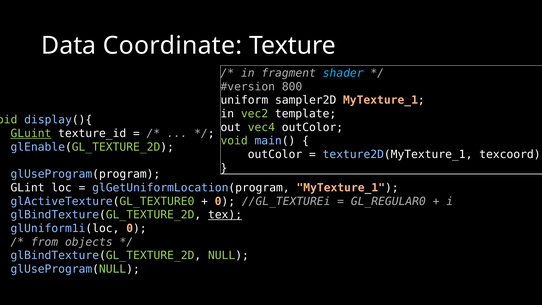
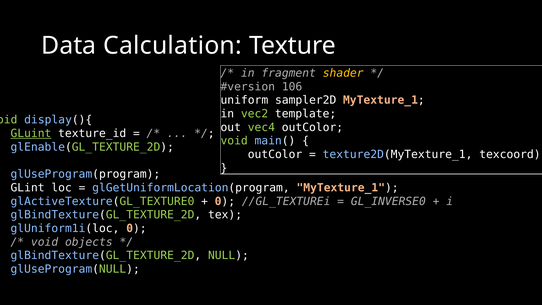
Coordinate: Coordinate -> Calculation
shader colour: light blue -> yellow
800: 800 -> 106
GL_REGULAR0: GL_REGULAR0 -> GL_INVERSE0
tex underline: present -> none
from at (45, 242): from -> void
